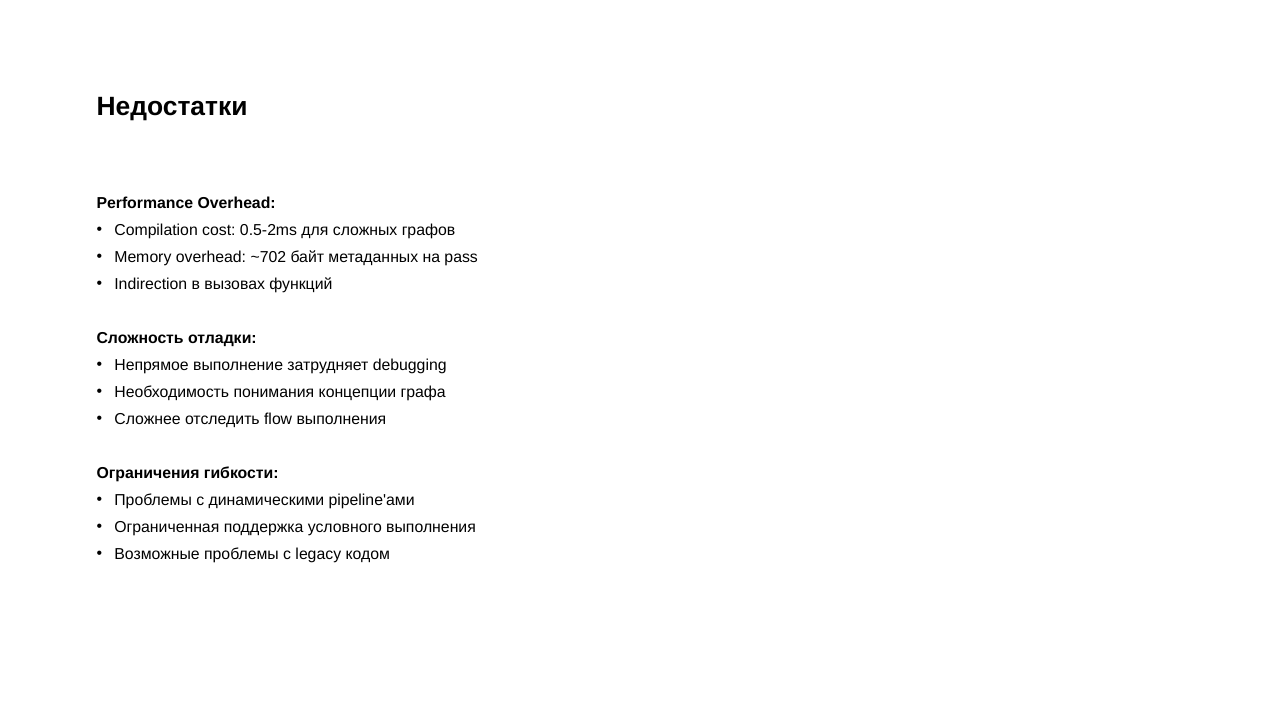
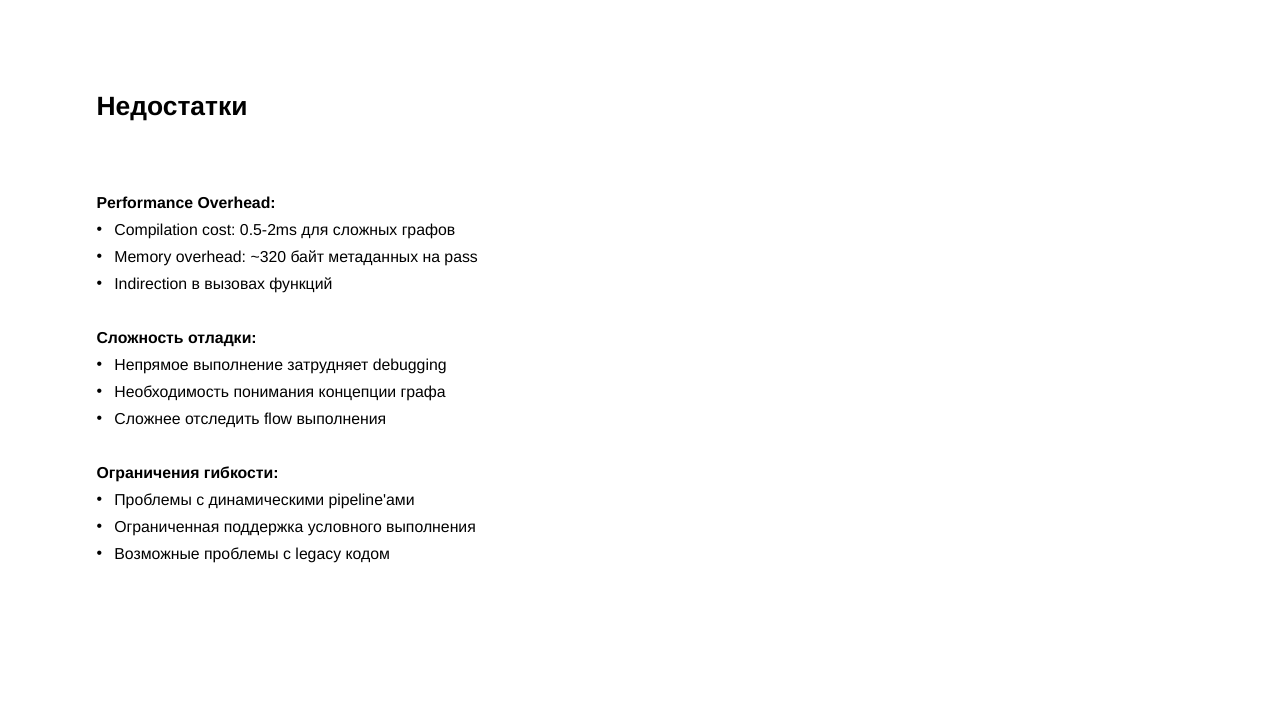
~702: ~702 -> ~320
